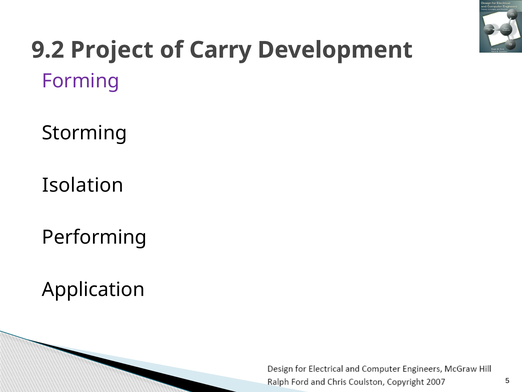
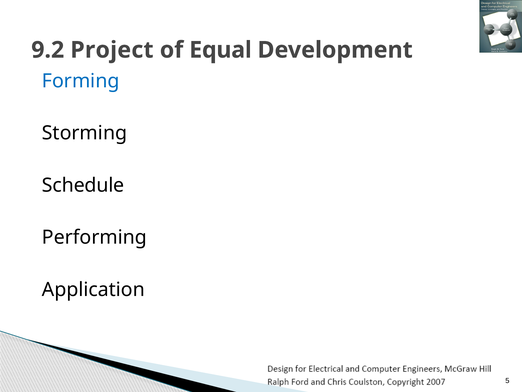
Carry: Carry -> Equal
Forming colour: purple -> blue
Isolation: Isolation -> Schedule
